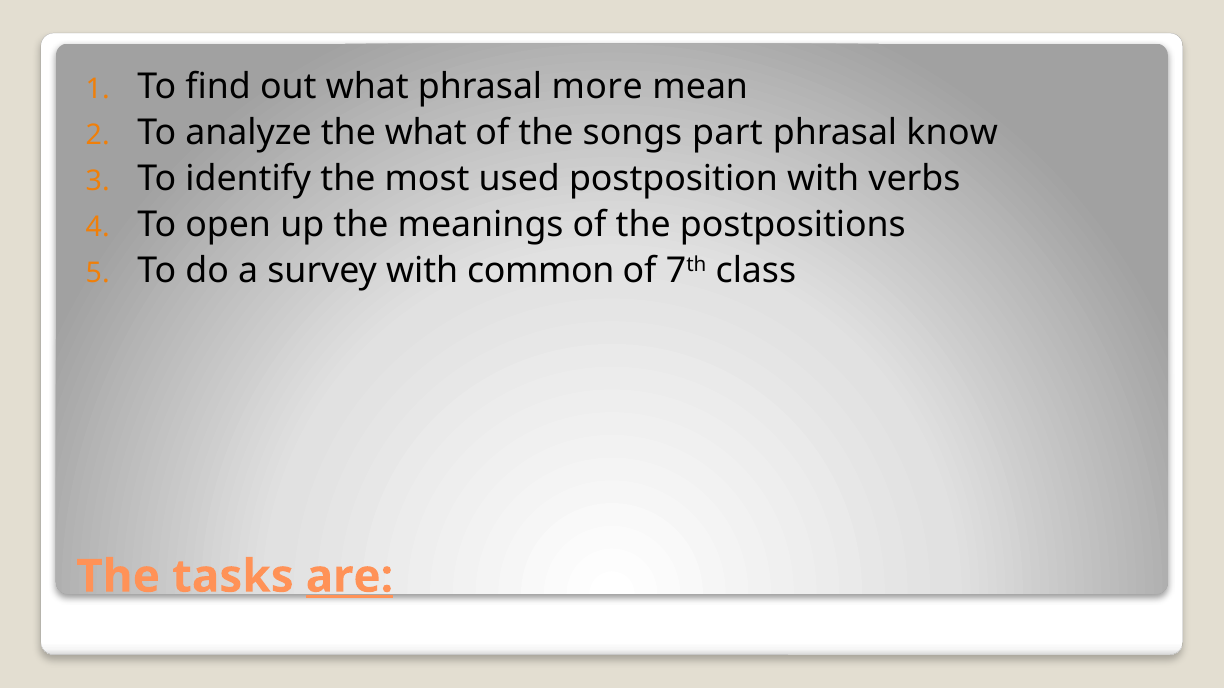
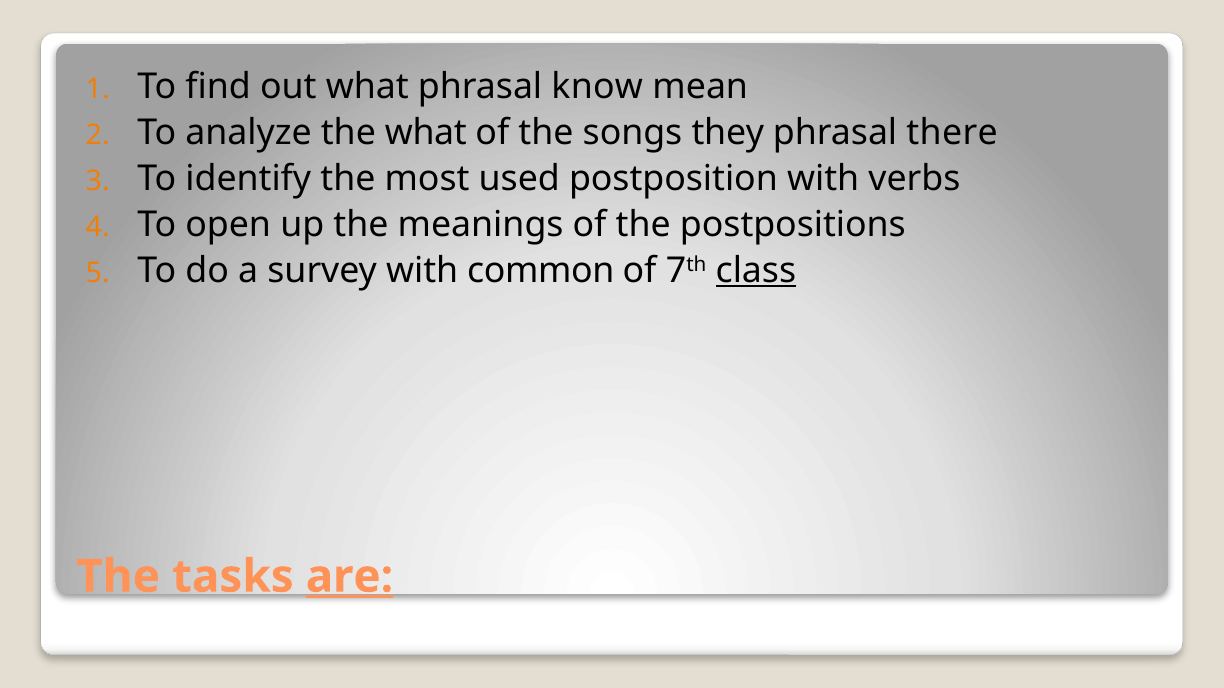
more: more -> know
part: part -> they
know: know -> there
class underline: none -> present
